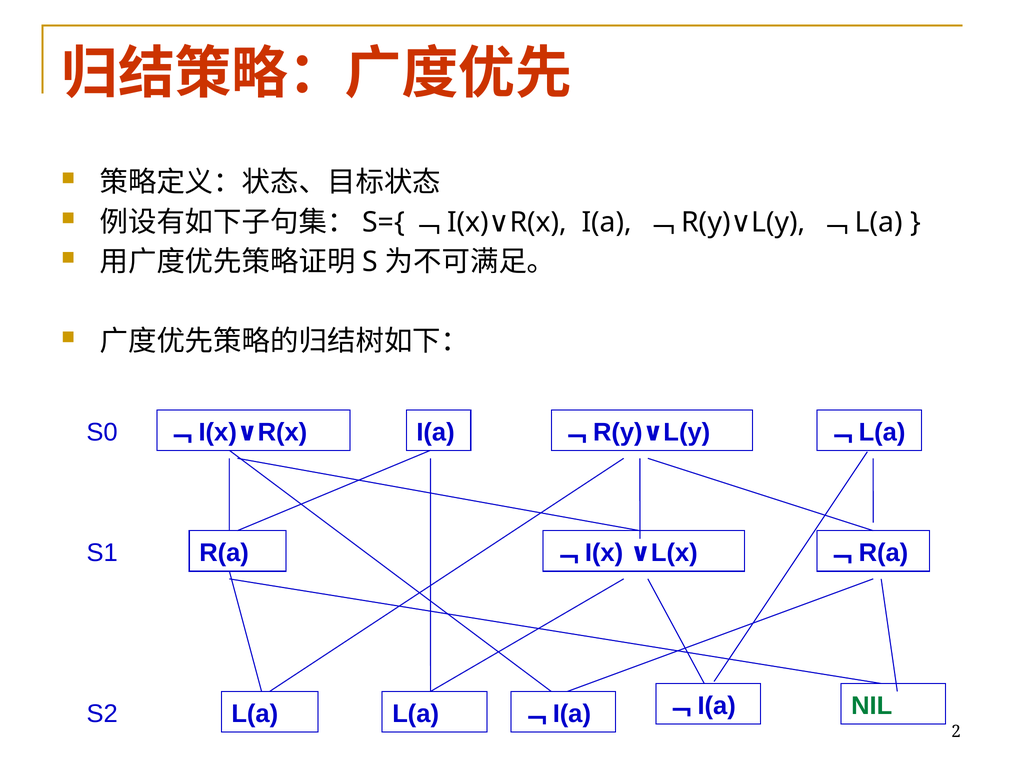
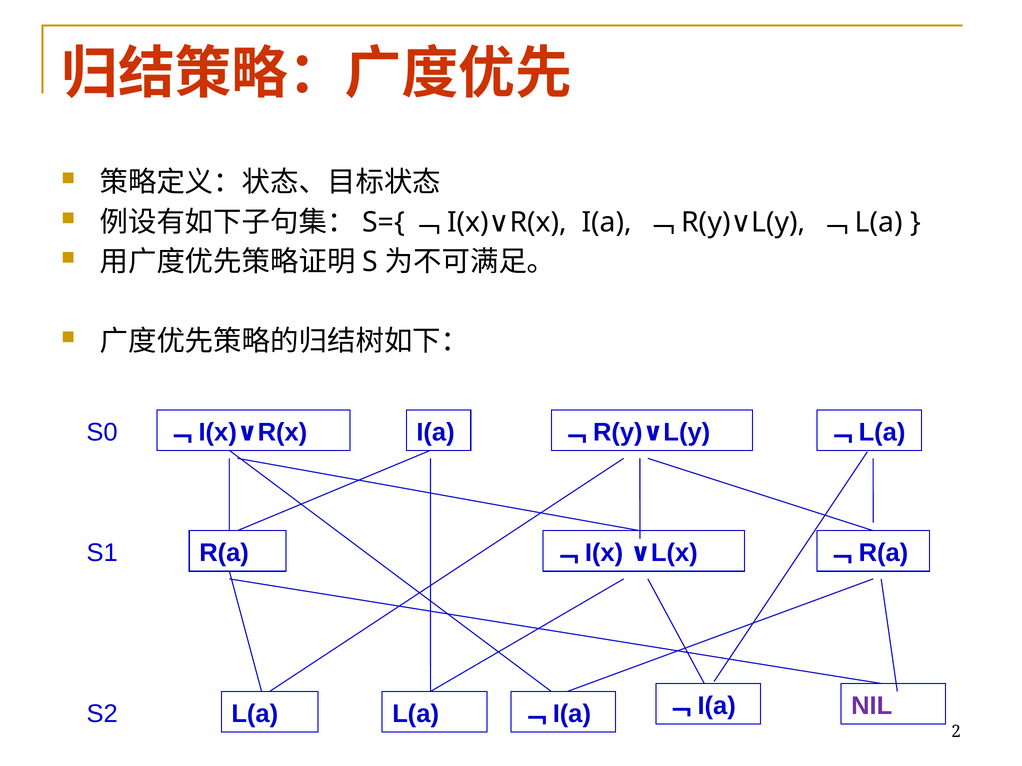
NIL colour: green -> purple
